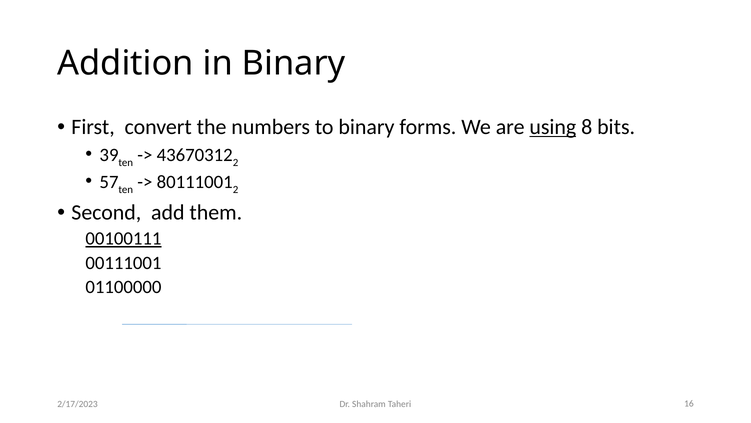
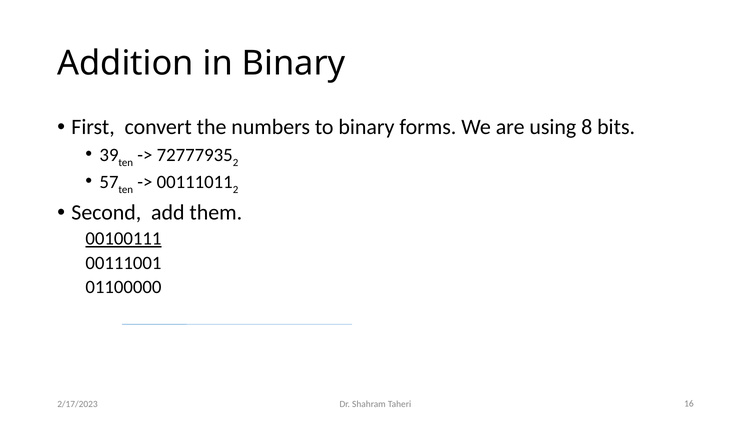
using underline: present -> none
43670312: 43670312 -> 72777935
80111001: 80111001 -> 00111011
